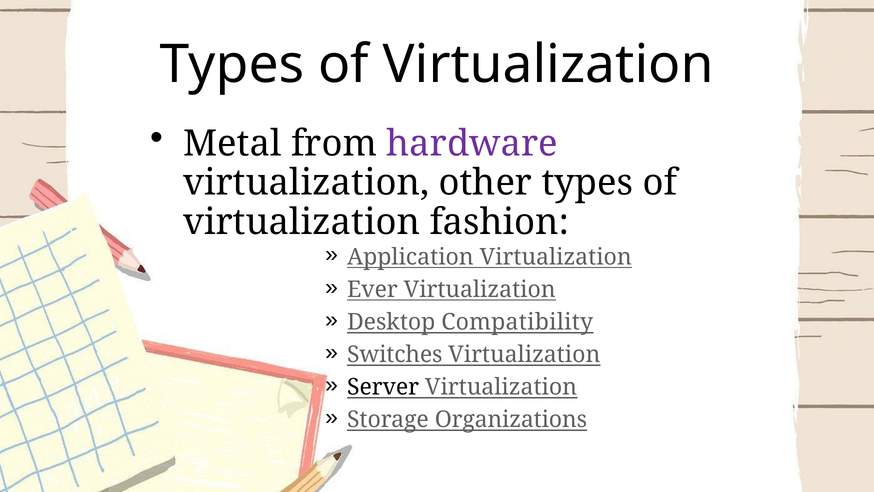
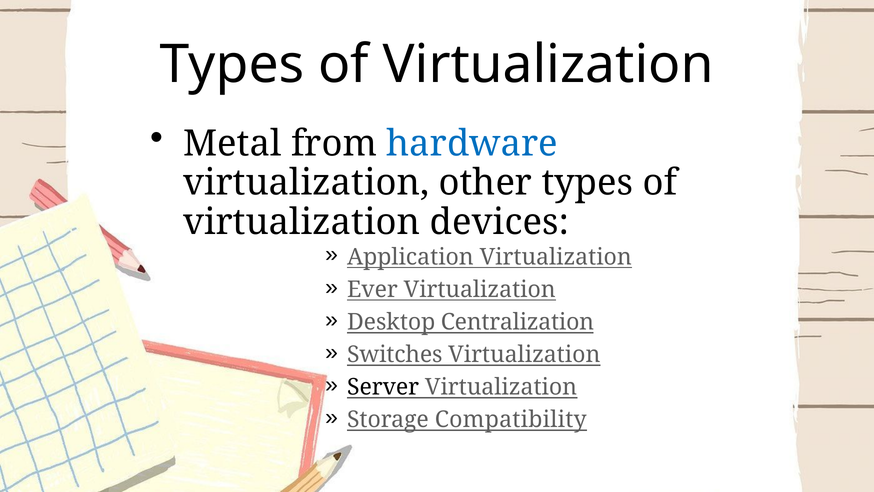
hardware colour: purple -> blue
fashion: fashion -> devices
Compatibility: Compatibility -> Centralization
Organizations: Organizations -> Compatibility
